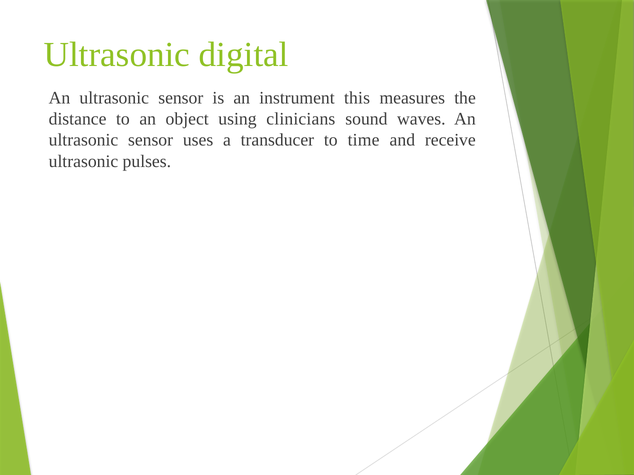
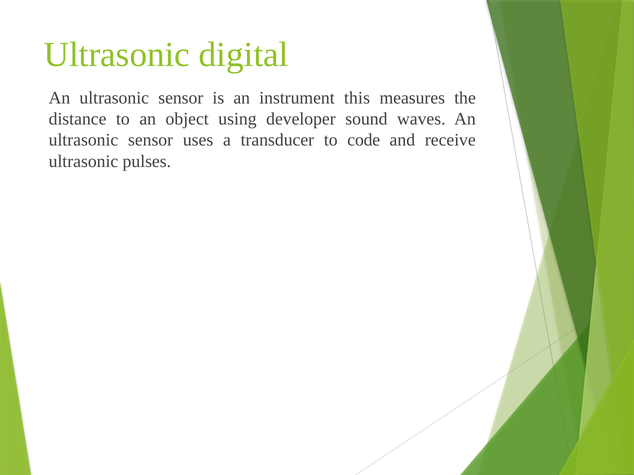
clinicians: clinicians -> developer
time: time -> code
